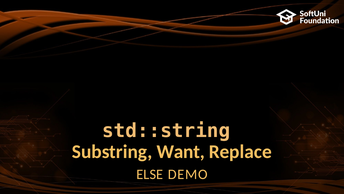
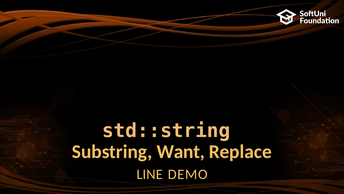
ELSE: ELSE -> LINE
